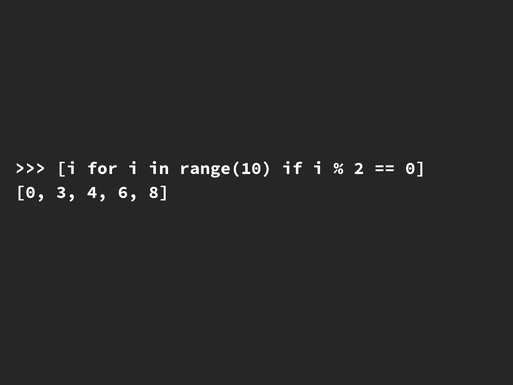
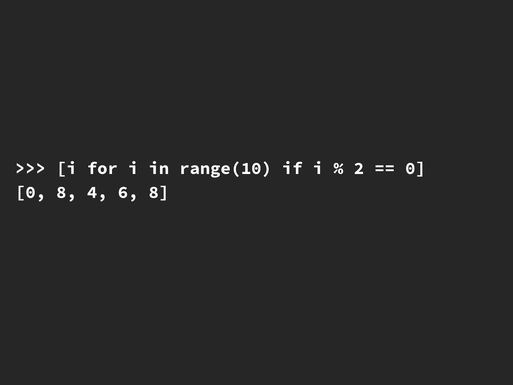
0 3: 3 -> 8
